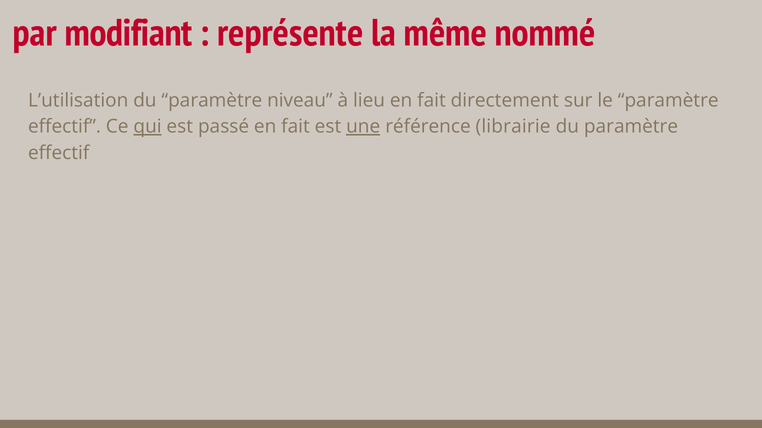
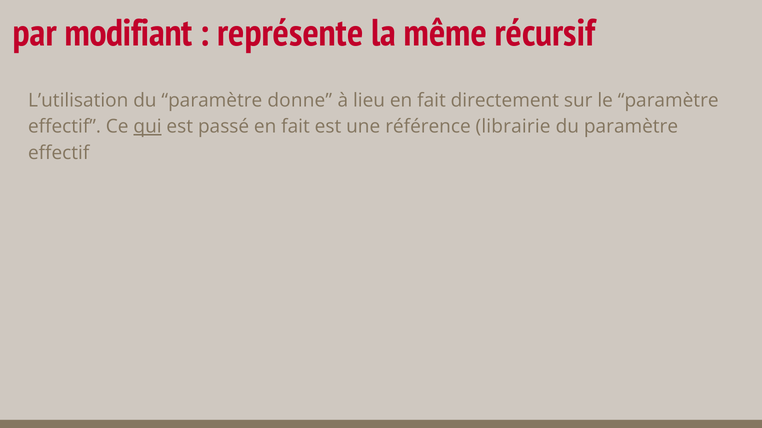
nommé: nommé -> récursif
niveau: niveau -> donne
une underline: present -> none
